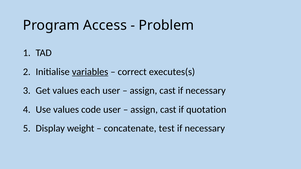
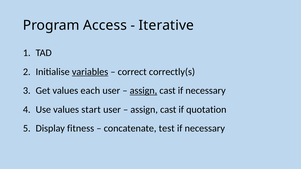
Problem: Problem -> Iterative
executes(s: executes(s -> correctly(s
assign at (143, 91) underline: none -> present
code: code -> start
weight: weight -> fitness
